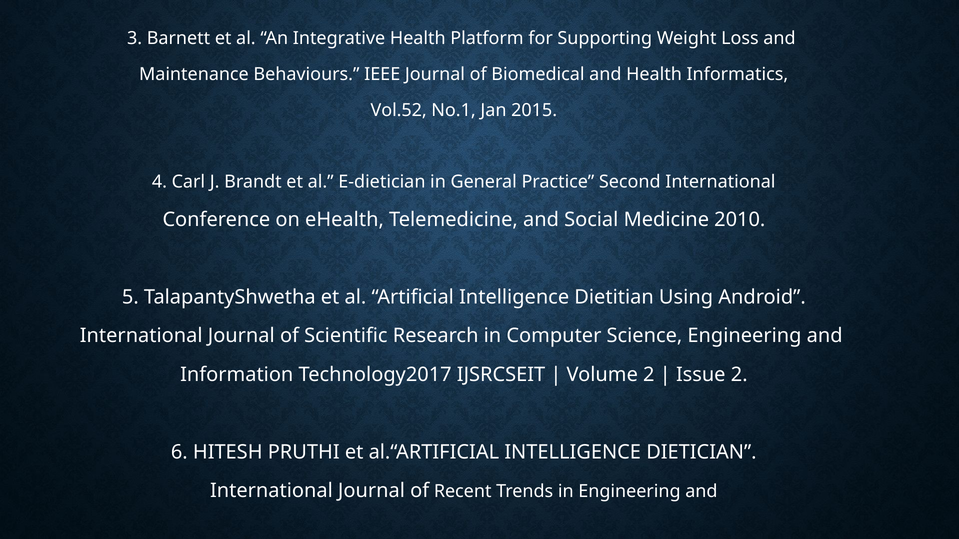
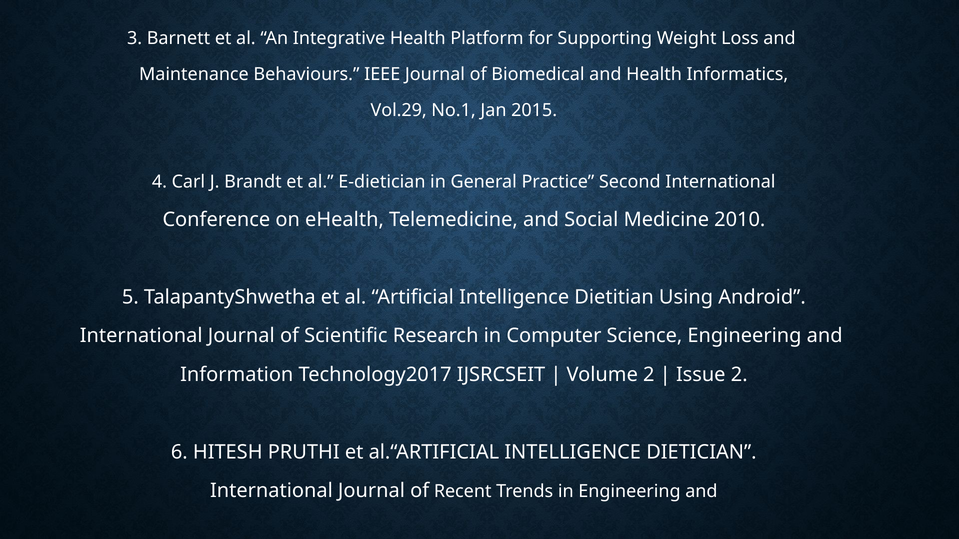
Vol.52: Vol.52 -> Vol.29
